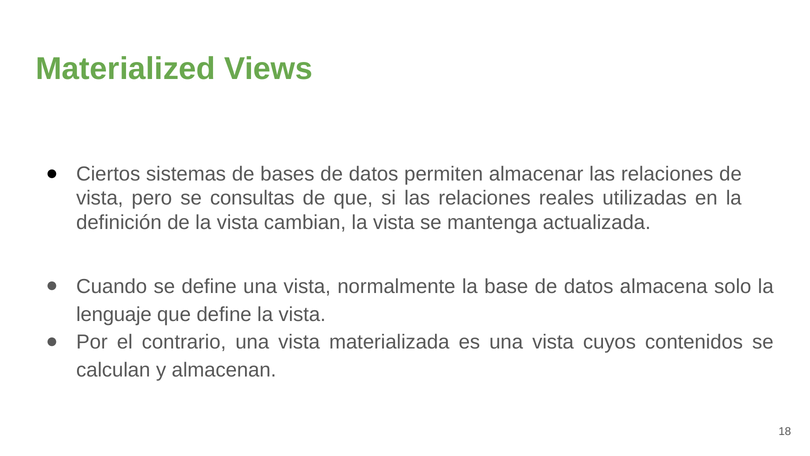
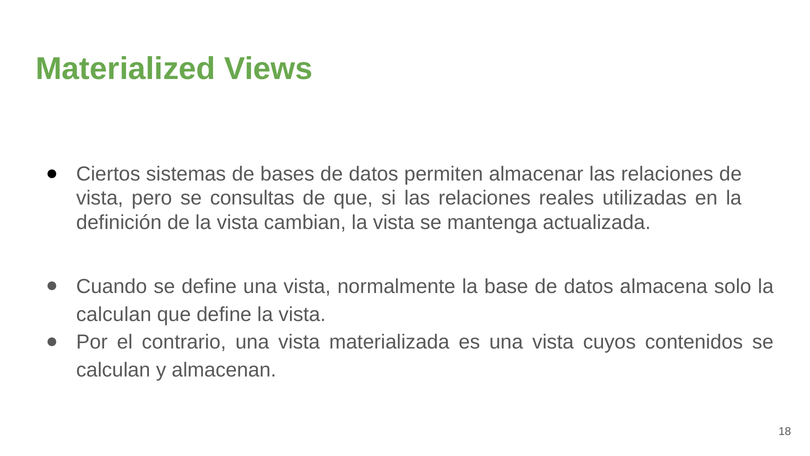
lenguaje at (114, 314): lenguaje -> calculan
